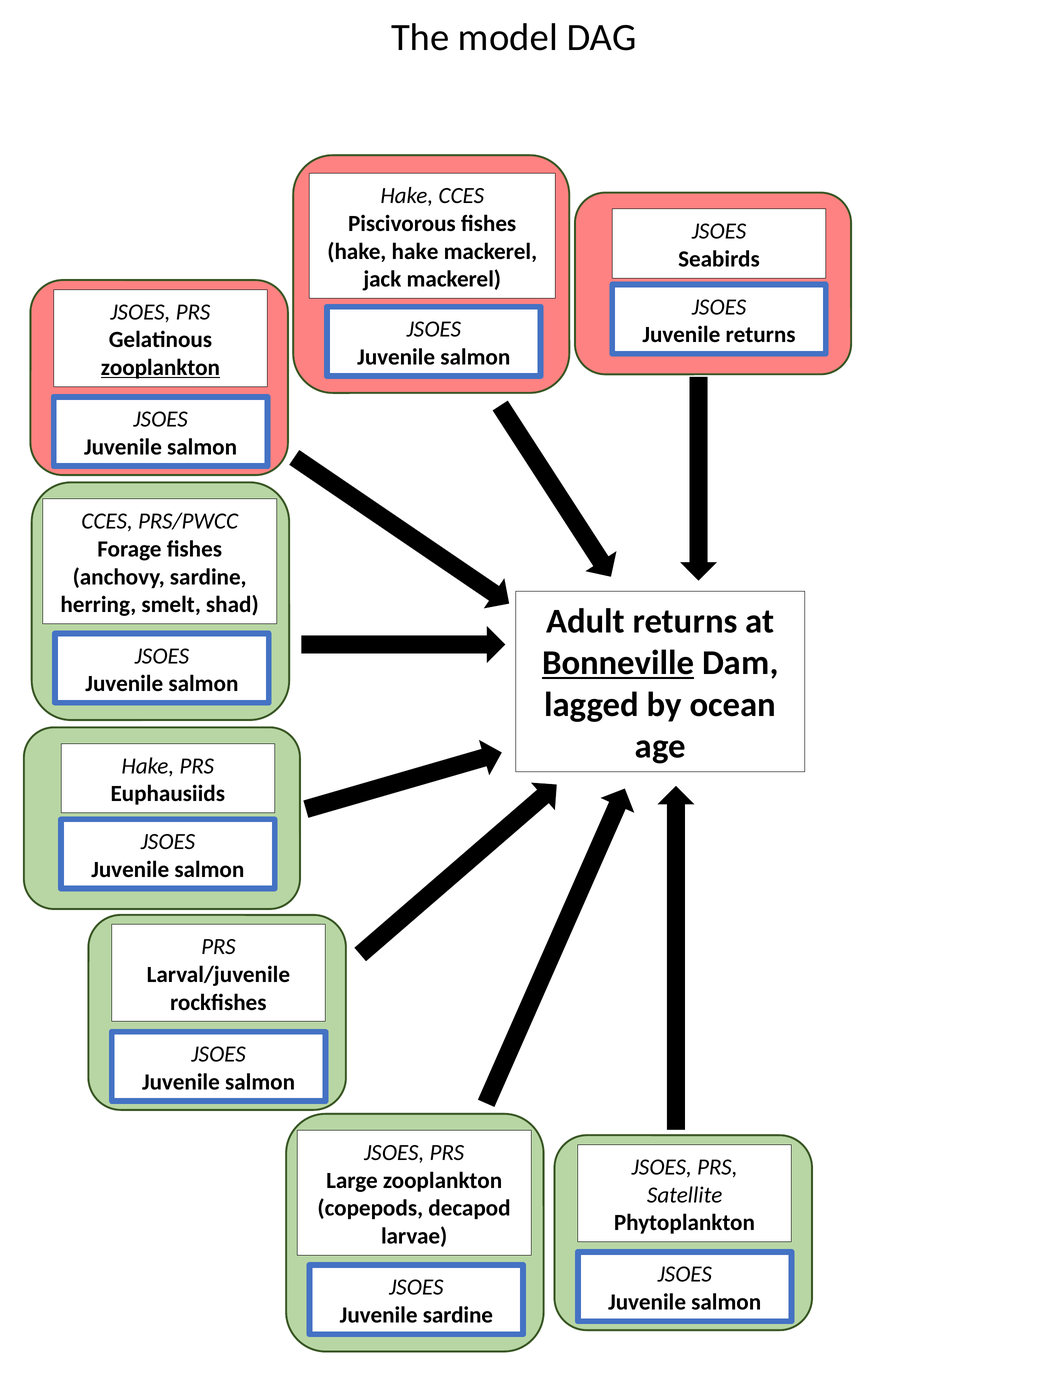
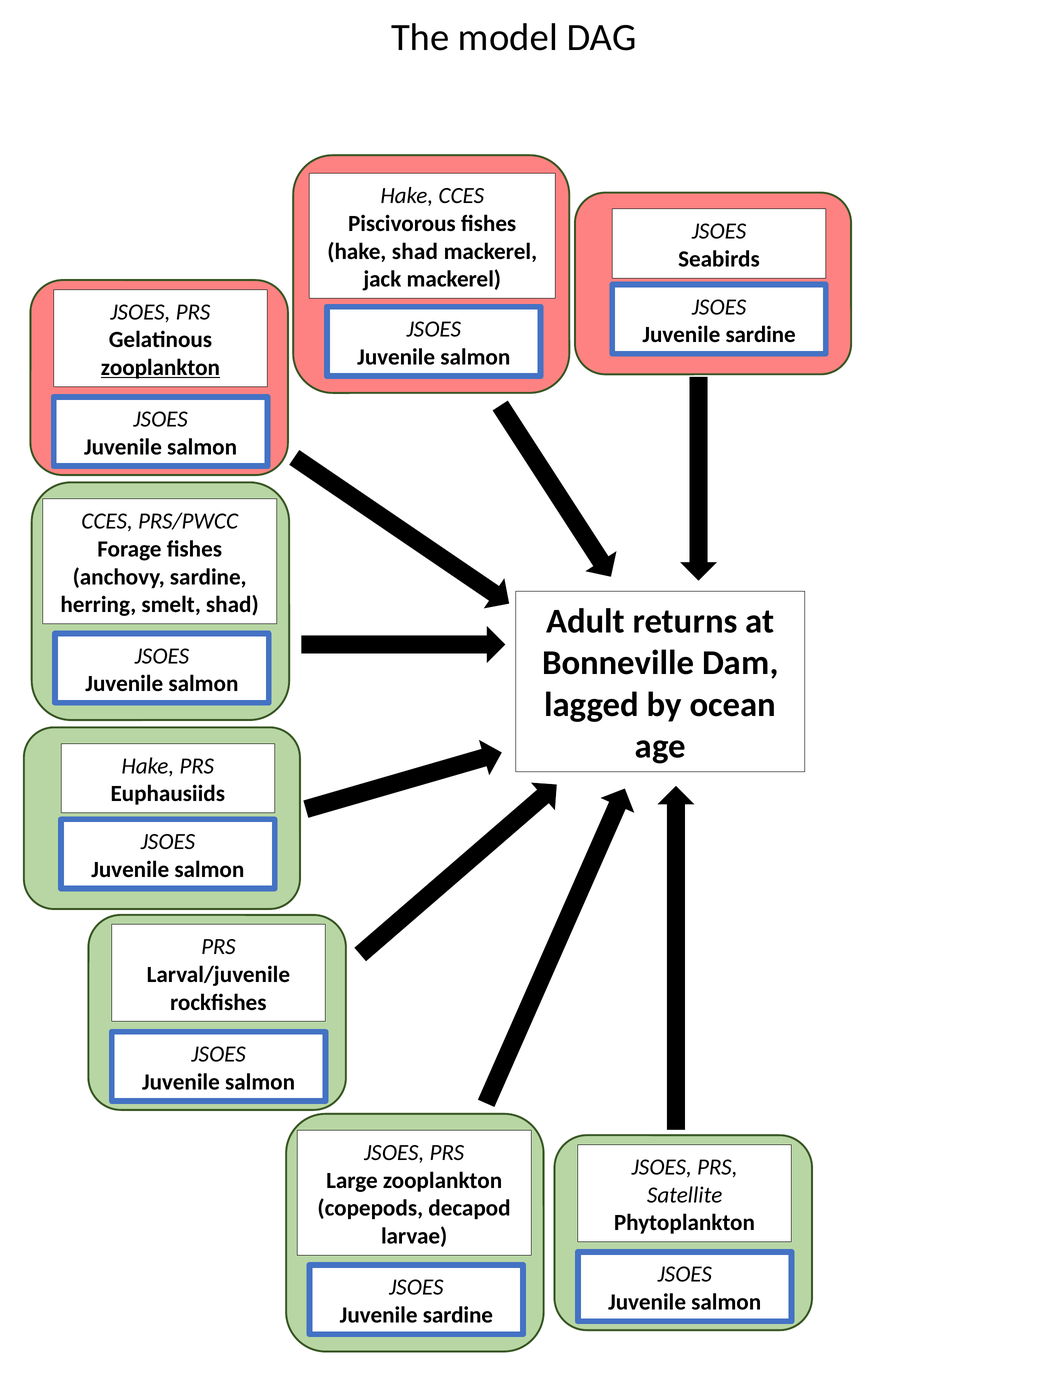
hake hake: hake -> shad
returns at (761, 335): returns -> sardine
Bonneville underline: present -> none
